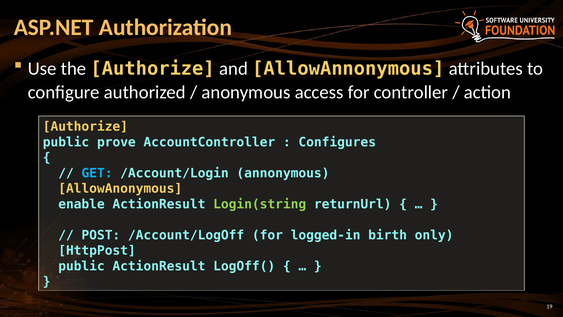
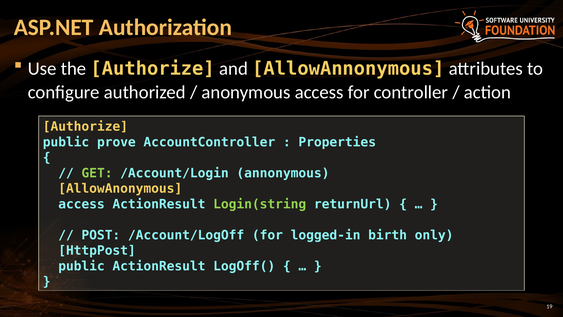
Configures: Configures -> Properties
GET colour: light blue -> light green
enable at (82, 204): enable -> access
